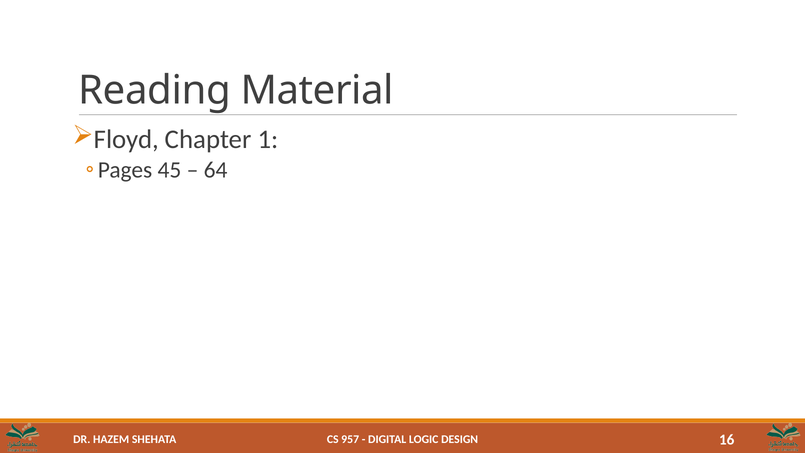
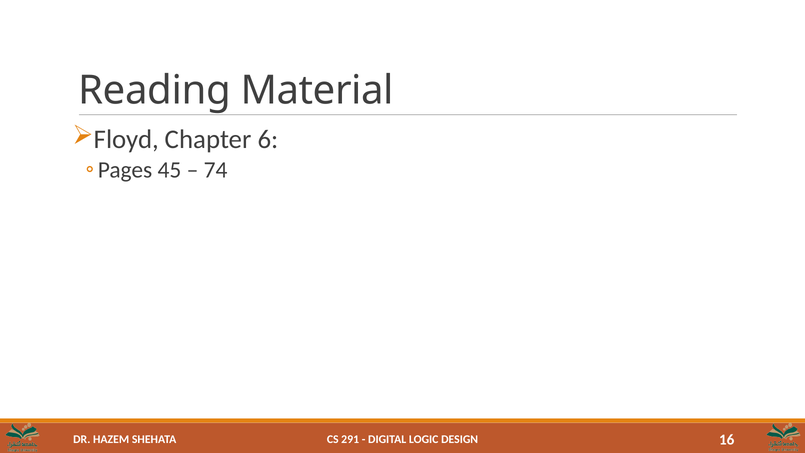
1: 1 -> 6
64: 64 -> 74
957: 957 -> 291
